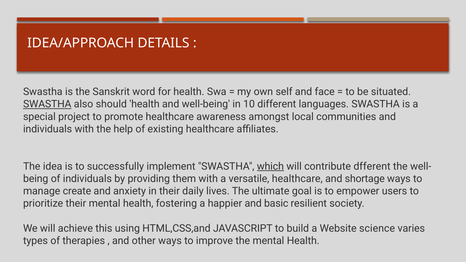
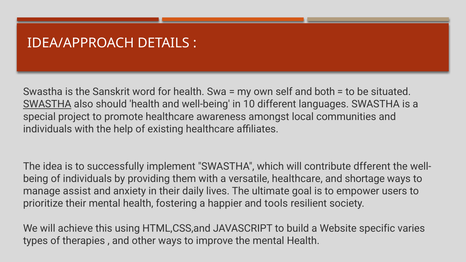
face: face -> both
which underline: present -> none
create: create -> assist
basic: basic -> tools
science: science -> specific
